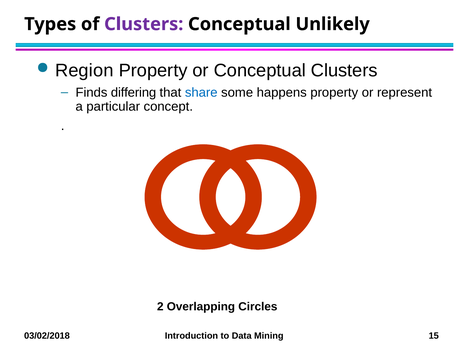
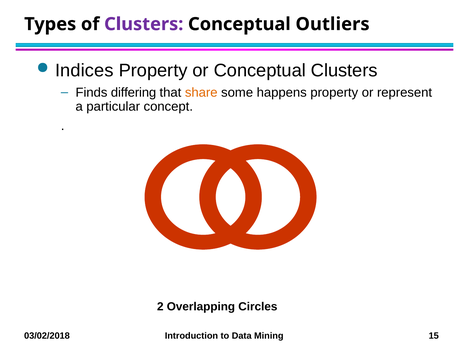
Unlikely: Unlikely -> Outliers
Region: Region -> Indices
share colour: blue -> orange
